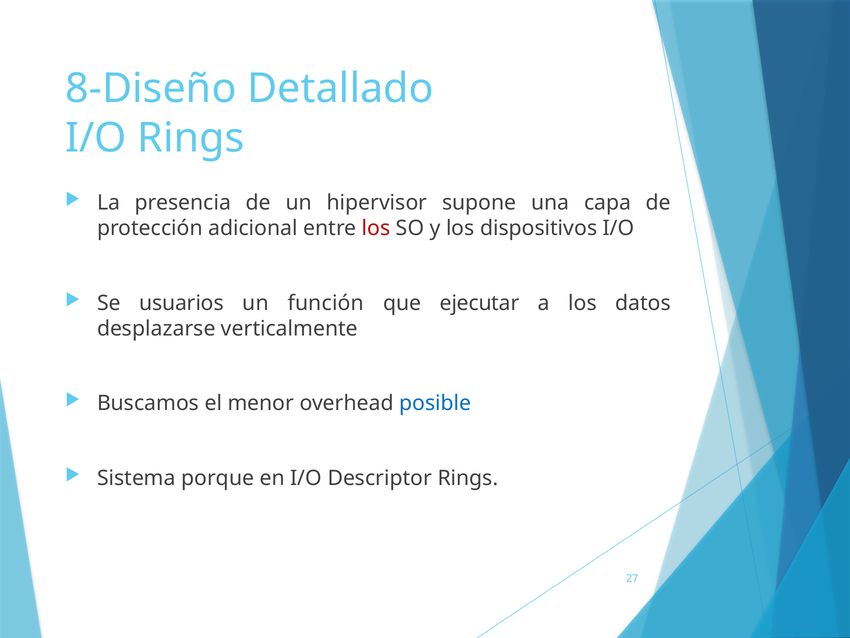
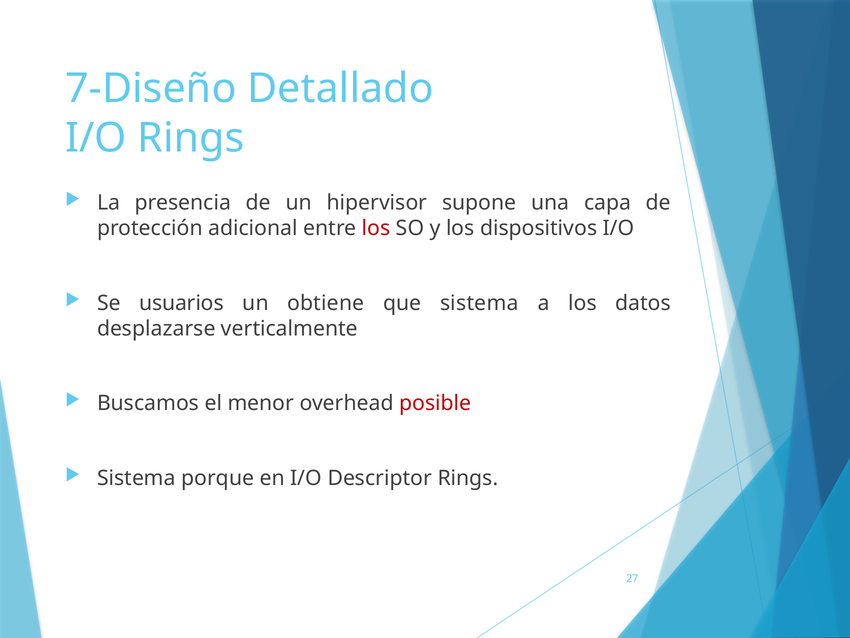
8-Diseño: 8-Diseño -> 7-Diseño
función: función -> obtiene
que ejecutar: ejecutar -> sistema
posible colour: blue -> red
